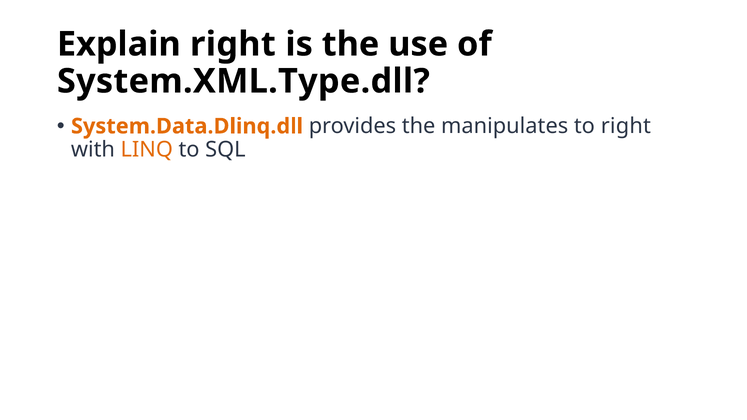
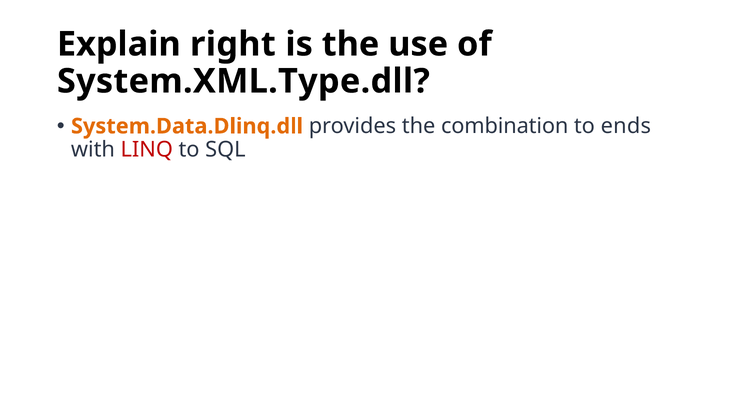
manipulates: manipulates -> combination
to right: right -> ends
LINQ colour: orange -> red
